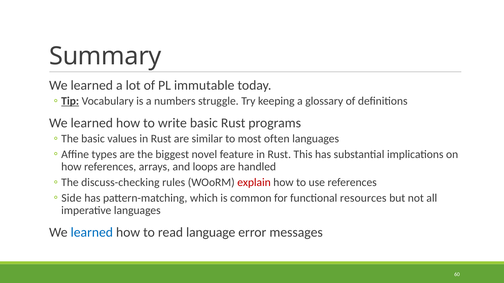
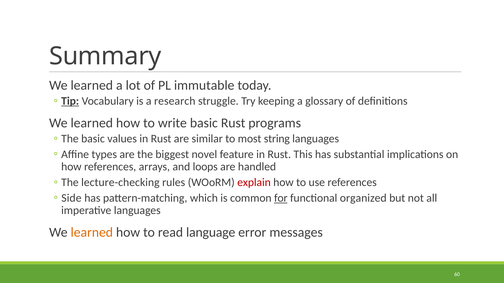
numbers: numbers -> research
often: often -> string
discuss-checking: discuss-checking -> lecture-checking
for underline: none -> present
resources: resources -> organized
learned at (92, 233) colour: blue -> orange
